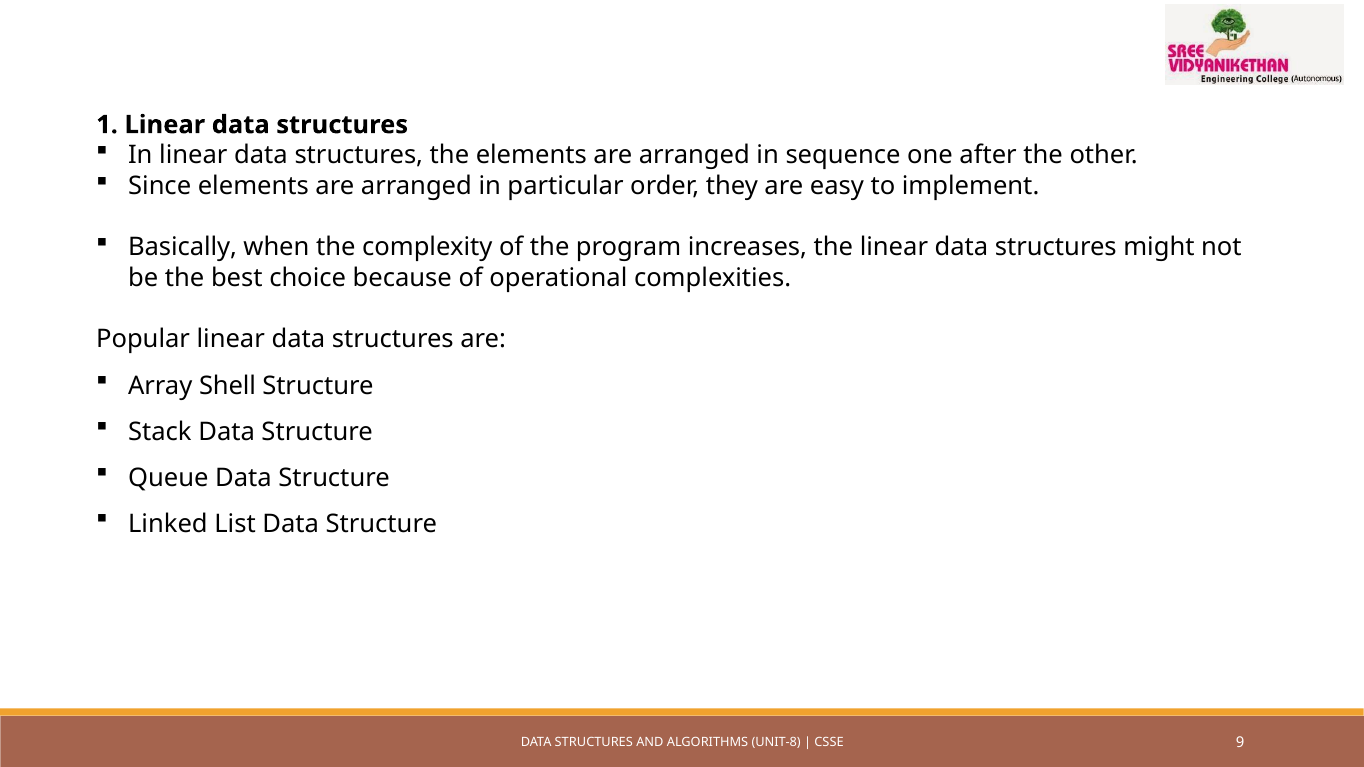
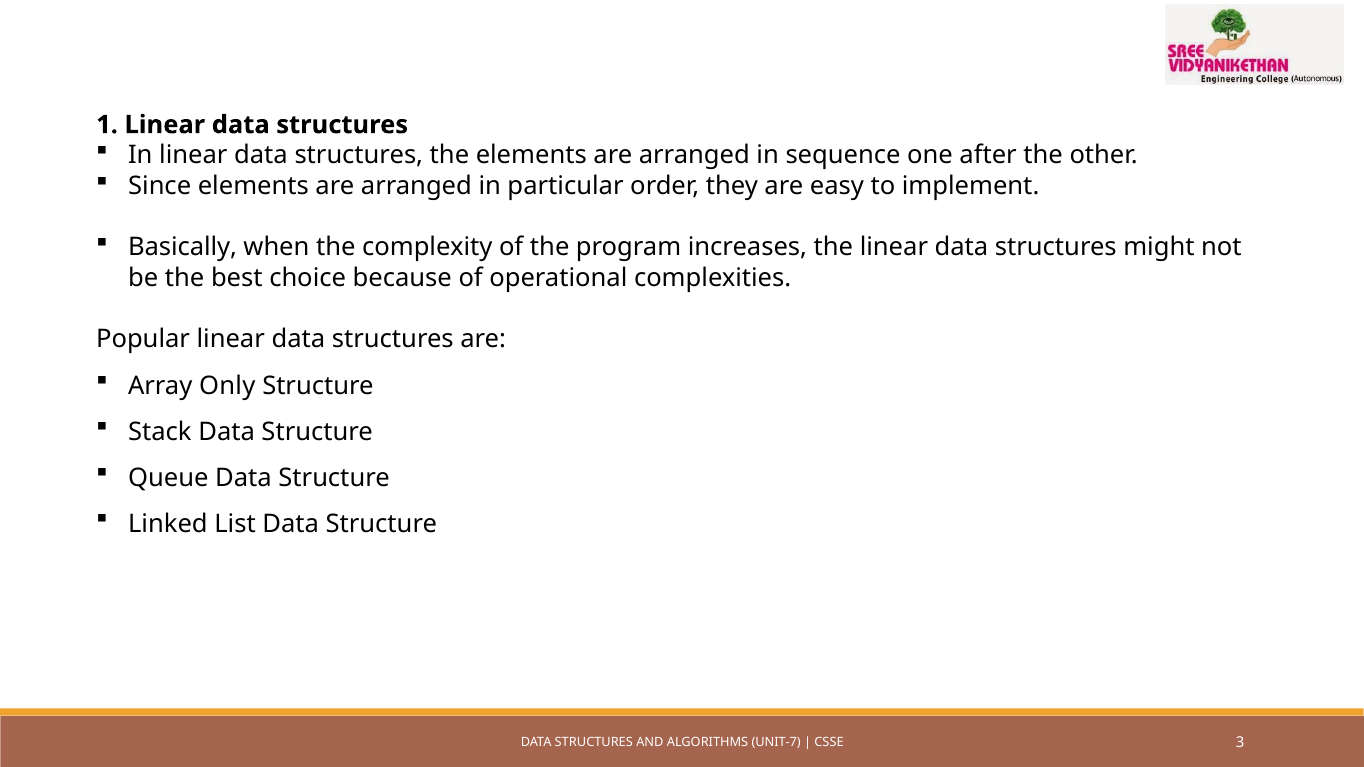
Shell: Shell -> Only
UNIT-8: UNIT-8 -> UNIT-7
9: 9 -> 3
